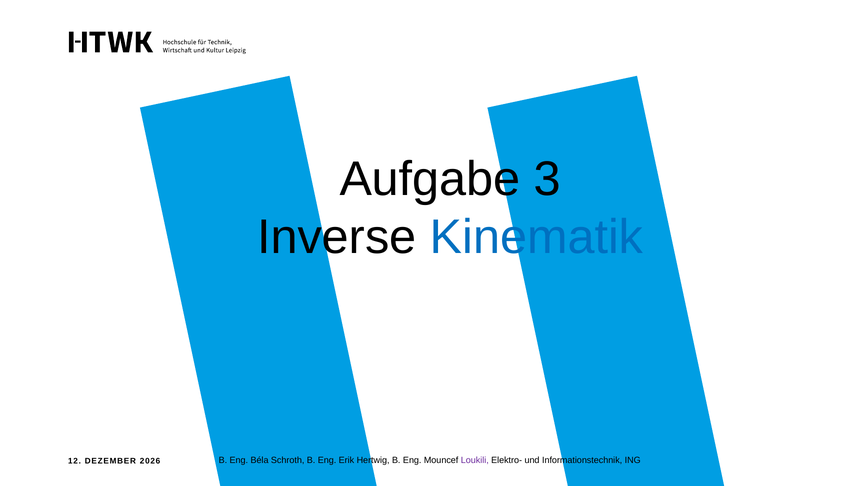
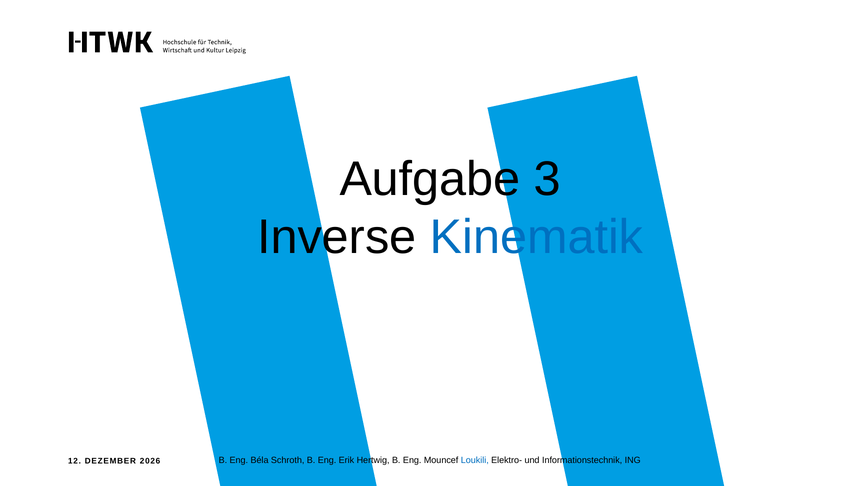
Loukili colour: purple -> blue
